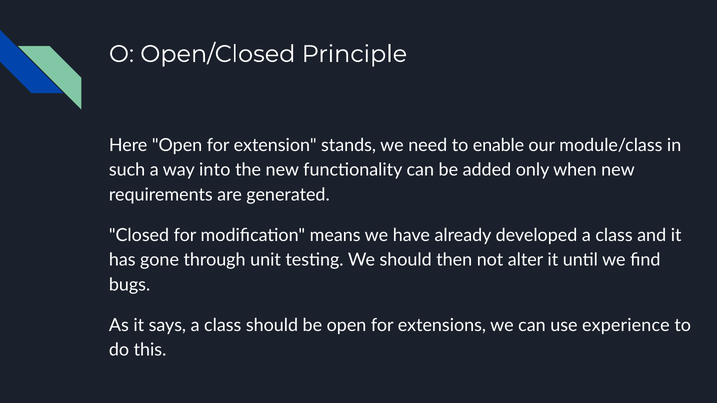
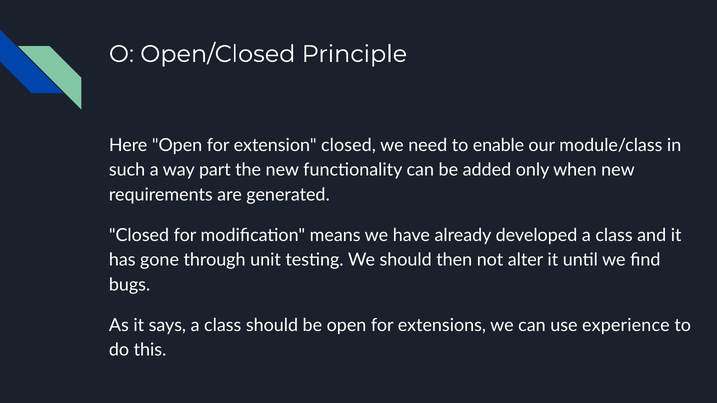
extension stands: stands -> closed
into: into -> part
